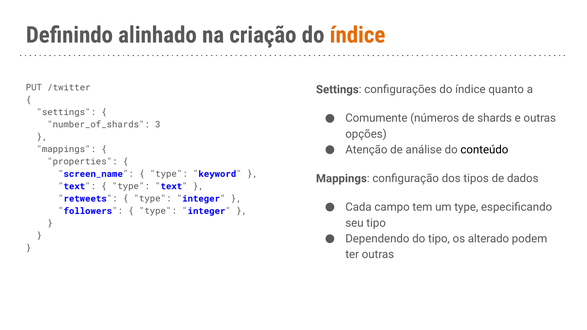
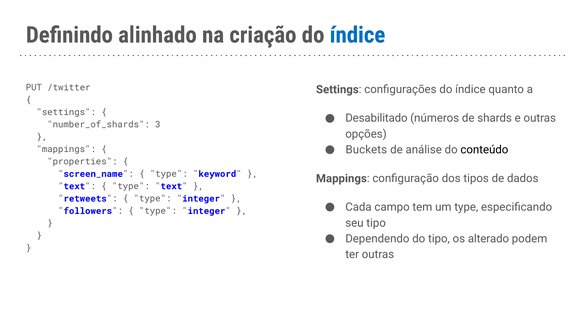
índice at (357, 35) colour: orange -> blue
Comumente: Comumente -> Desabilitado
Atenção: Atenção -> Buckets
